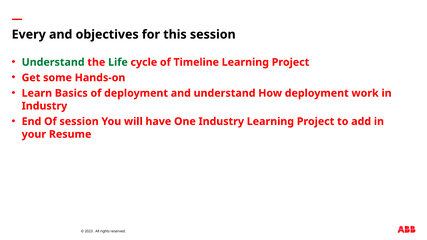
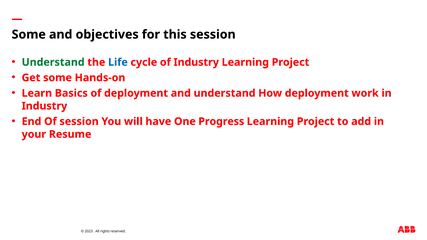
Every at (29, 34): Every -> Some
Life colour: green -> blue
of Timeline: Timeline -> Industry
One Industry: Industry -> Progress
